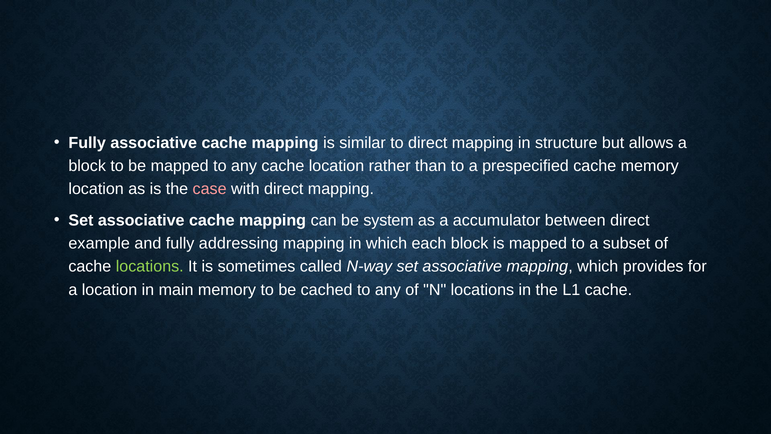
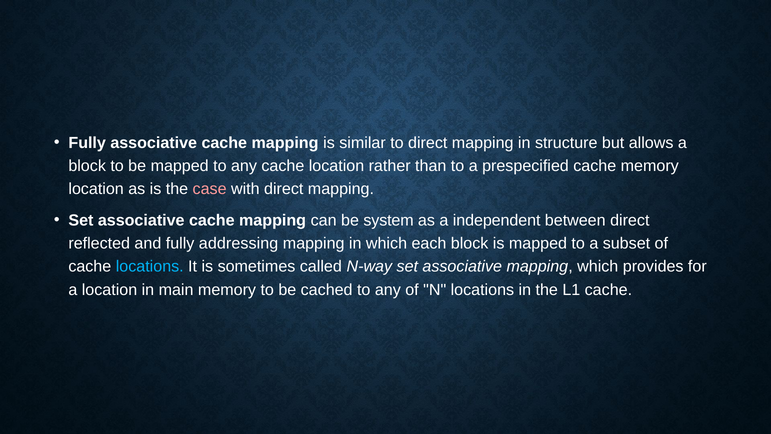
accumulator: accumulator -> independent
example: example -> reflected
locations at (150, 266) colour: light green -> light blue
